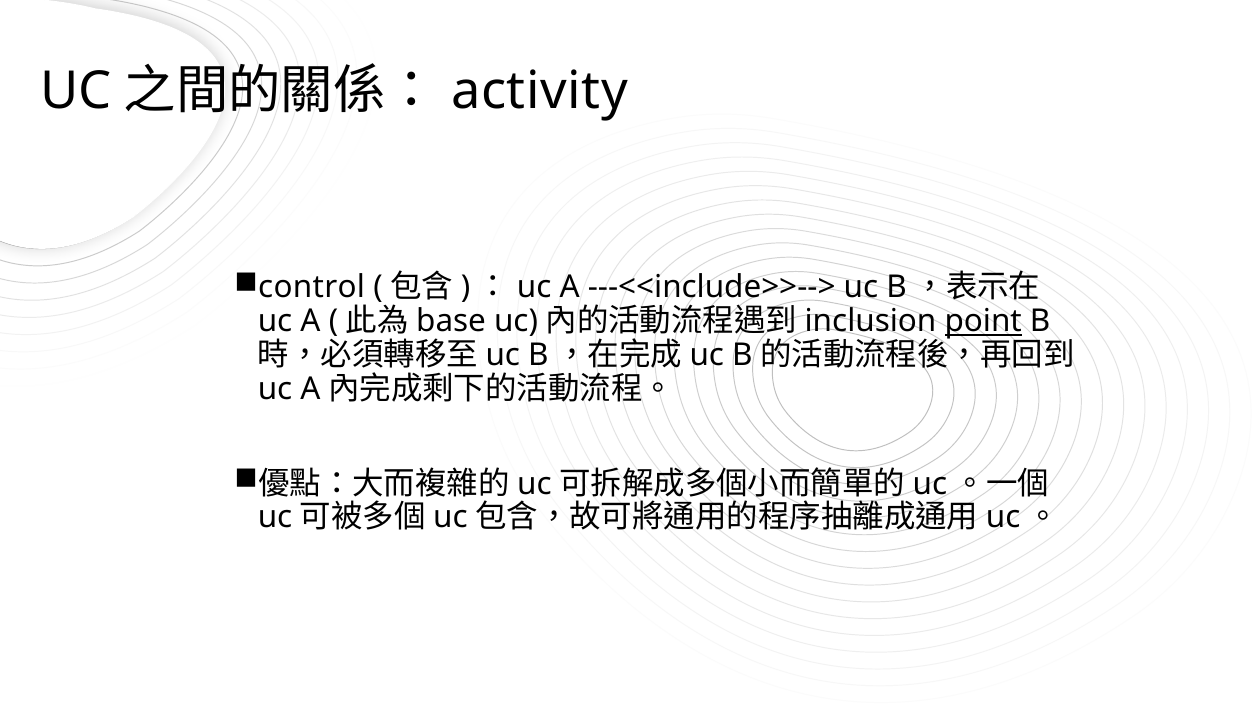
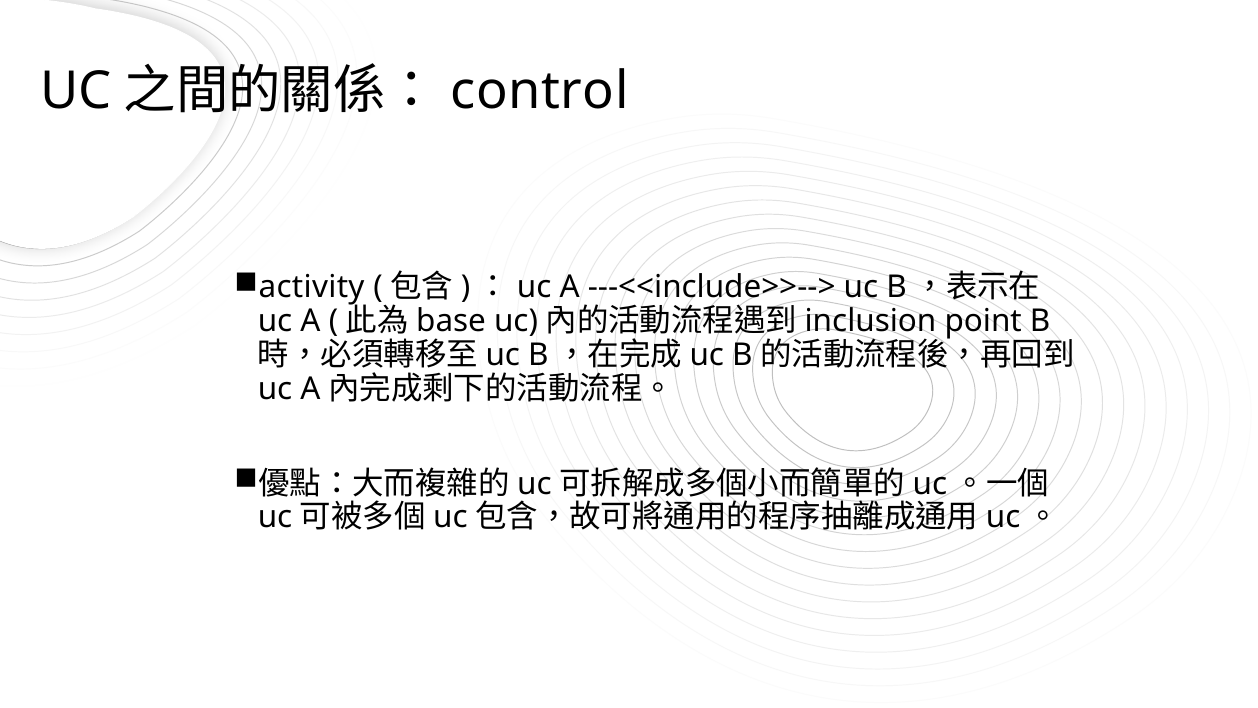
activity: activity -> control
control: control -> activity
point underline: present -> none
